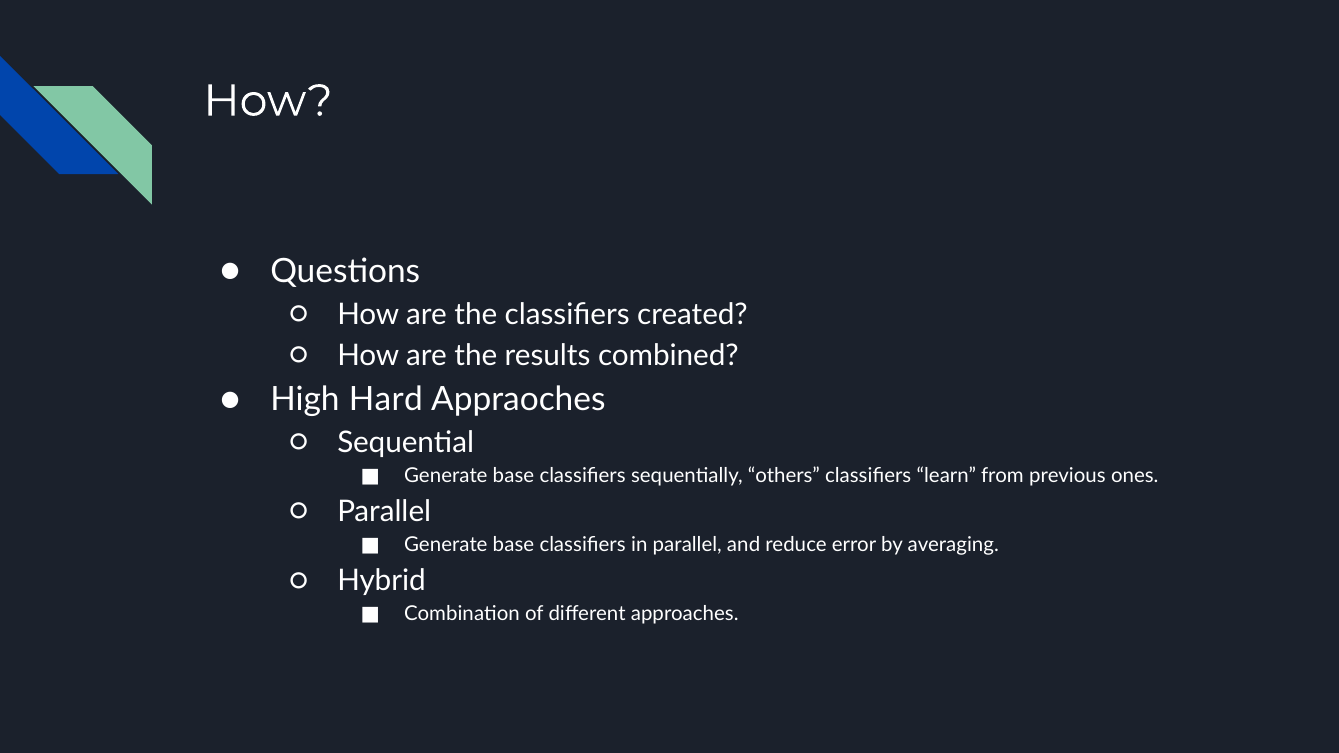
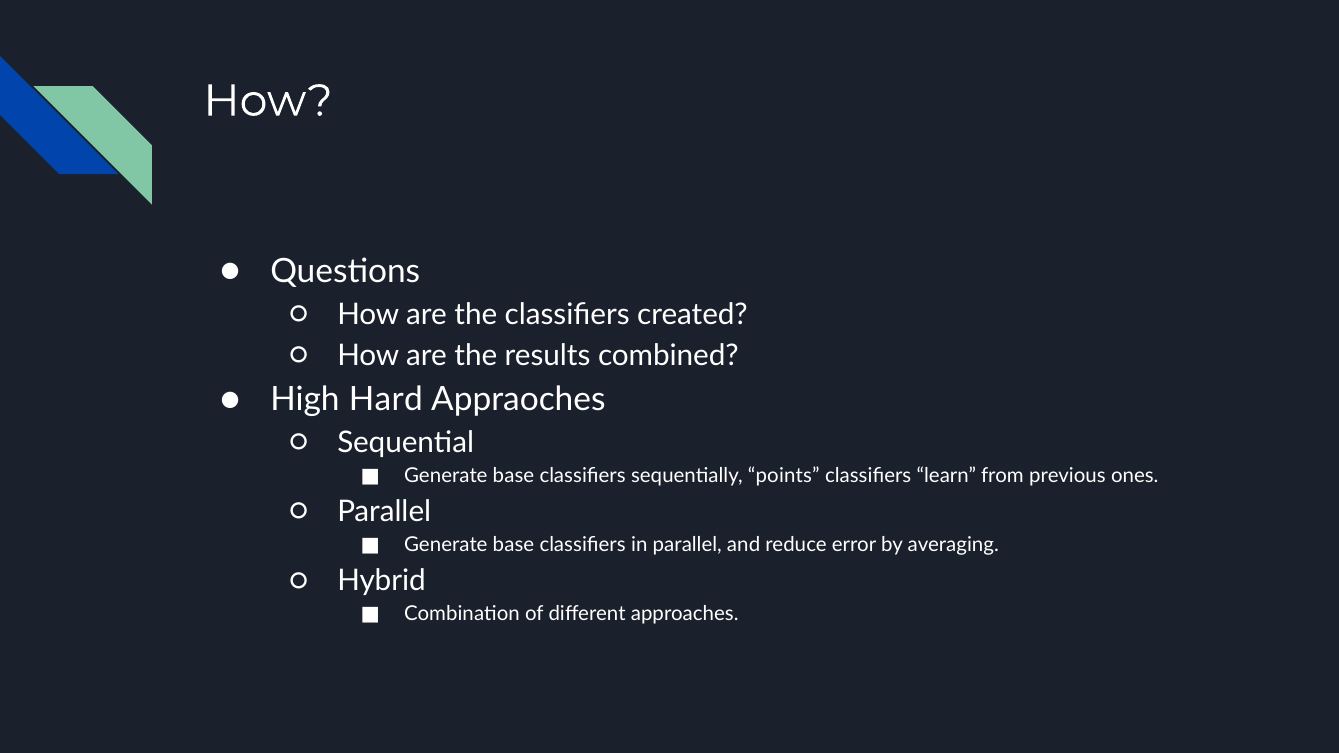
others: others -> points
